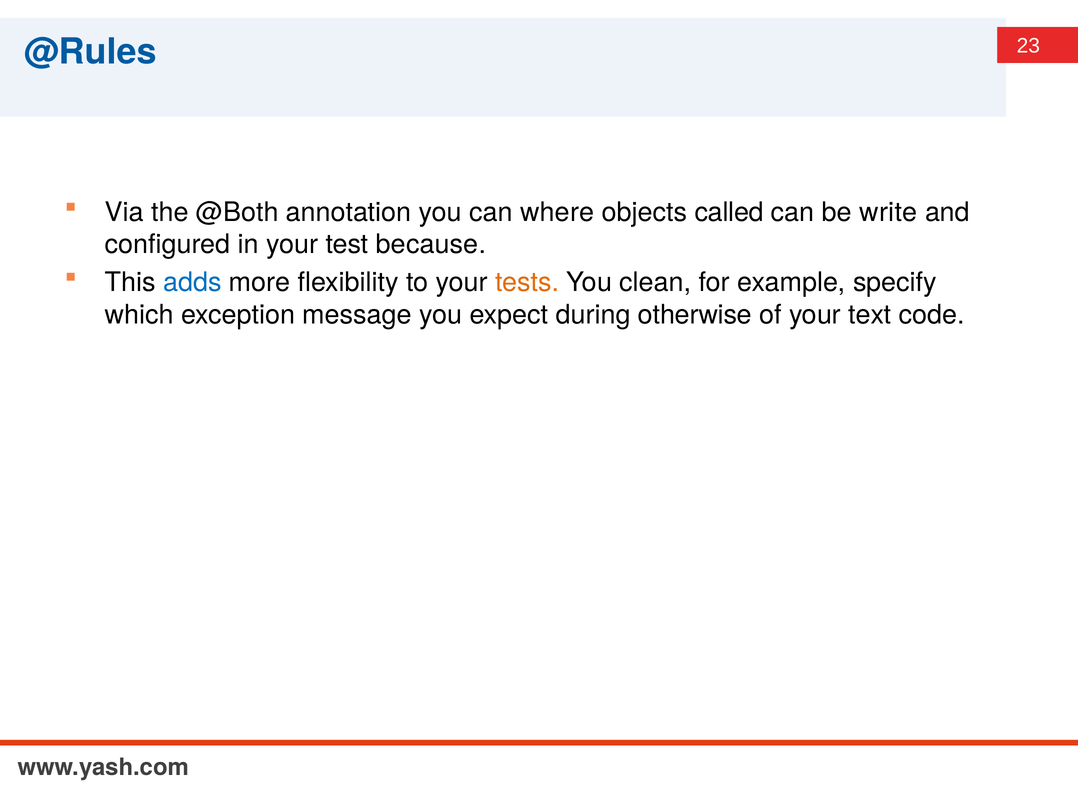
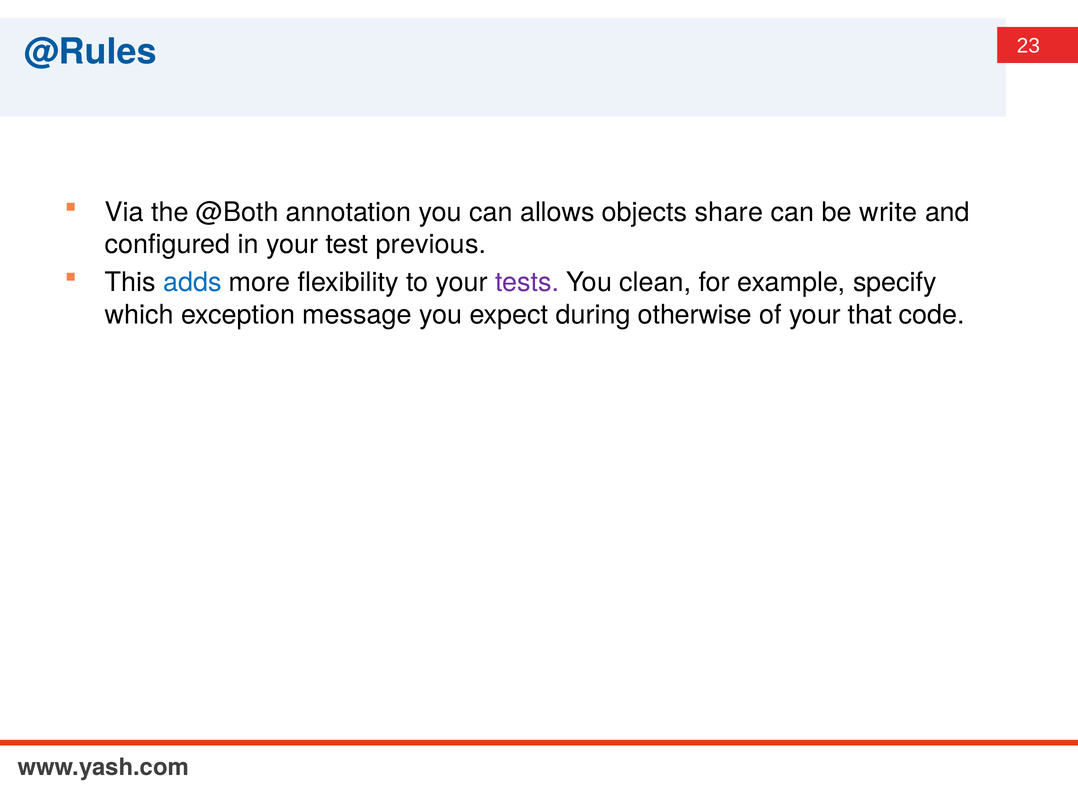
where: where -> allows
called: called -> share
because: because -> previous
tests colour: orange -> purple
text: text -> that
